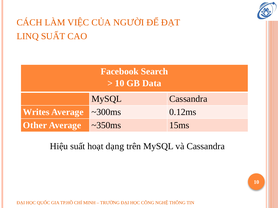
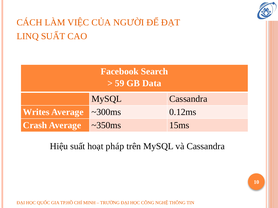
10 at (120, 83): 10 -> 59
Other: Other -> Crash
dạng: dạng -> pháp
